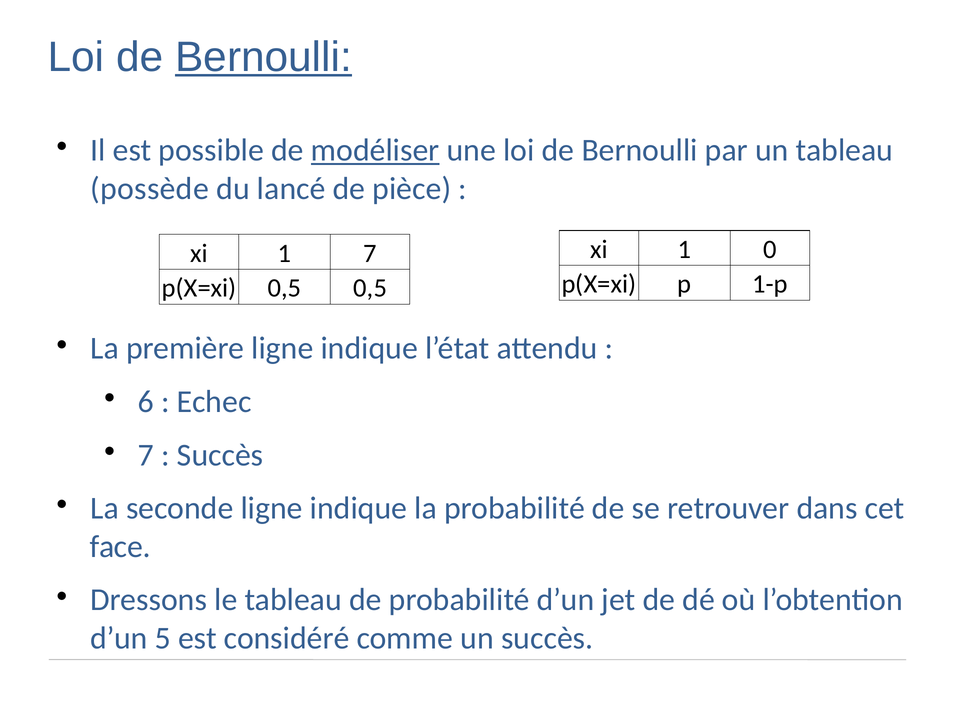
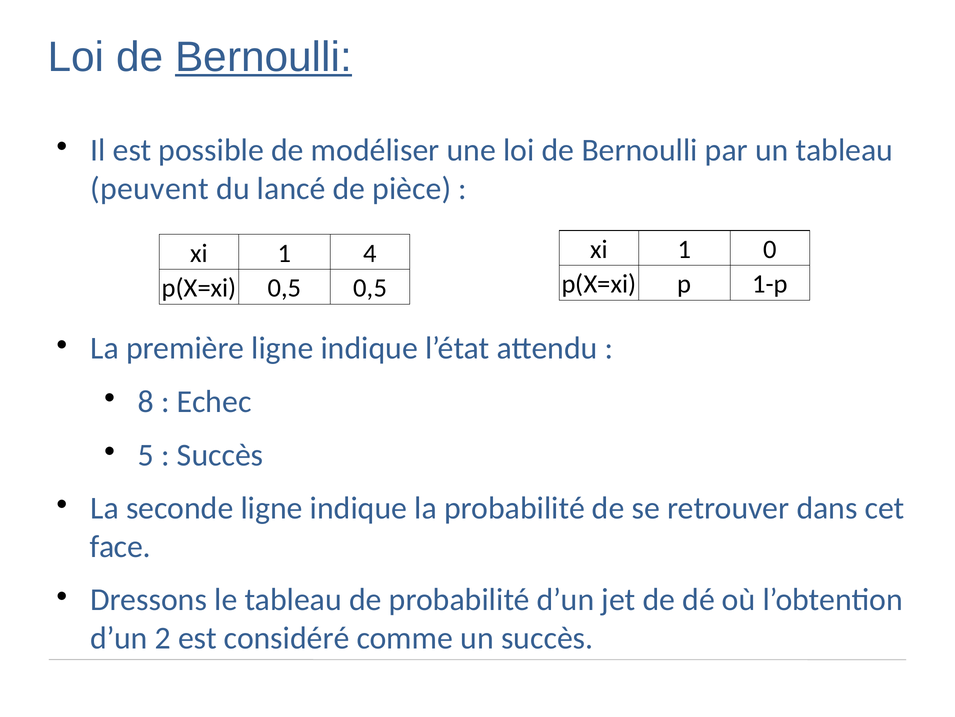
modéliser underline: present -> none
possède: possède -> peuvent
1 7: 7 -> 4
6: 6 -> 8
7 at (146, 455): 7 -> 5
5: 5 -> 2
